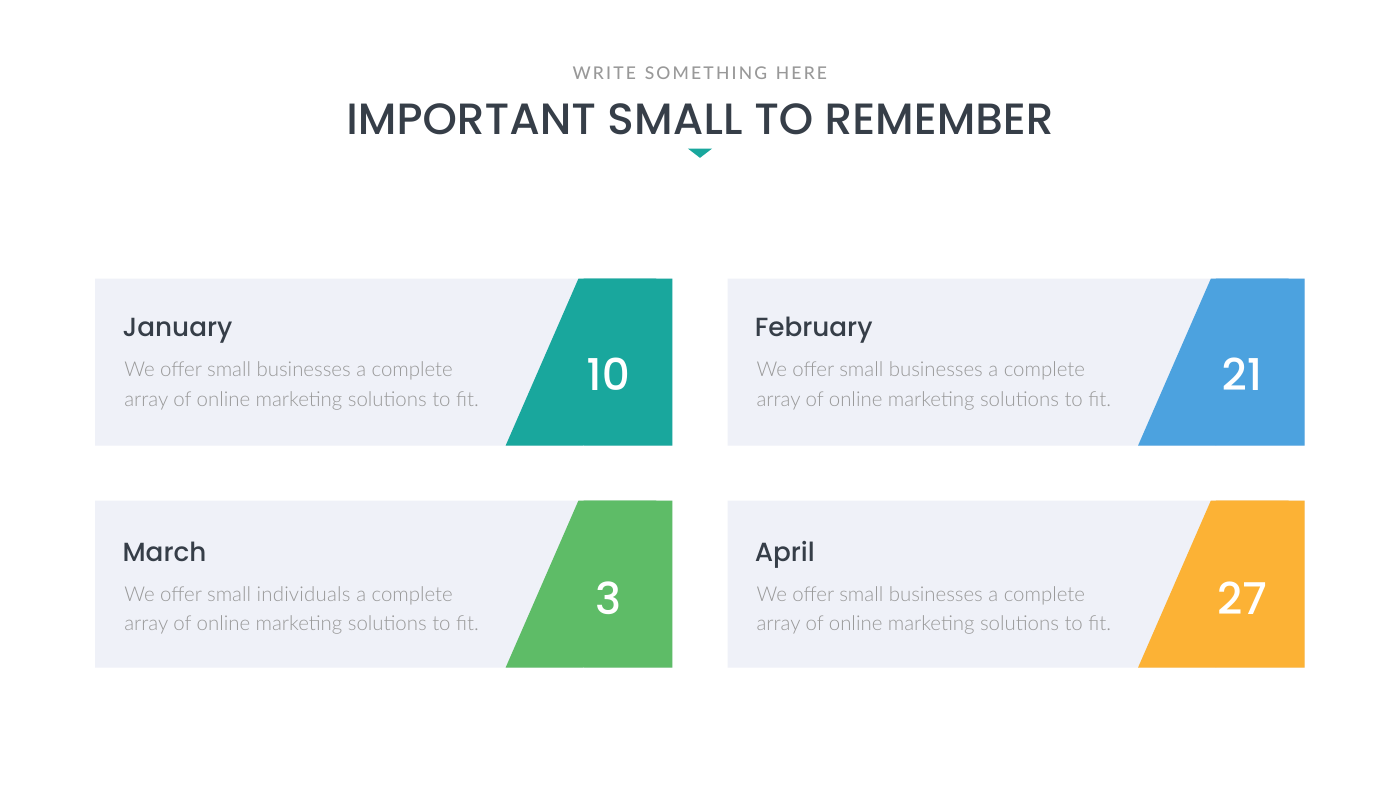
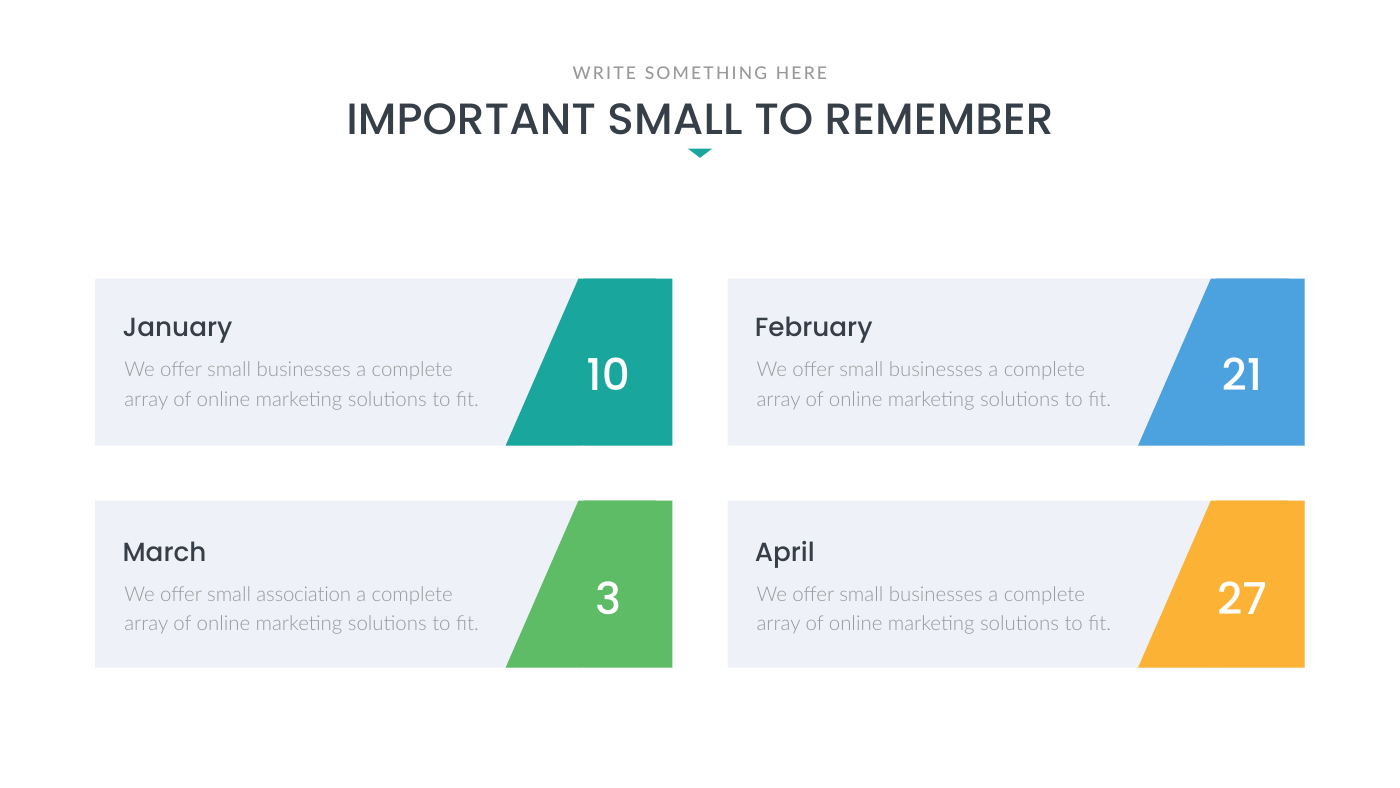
individuals: individuals -> association
